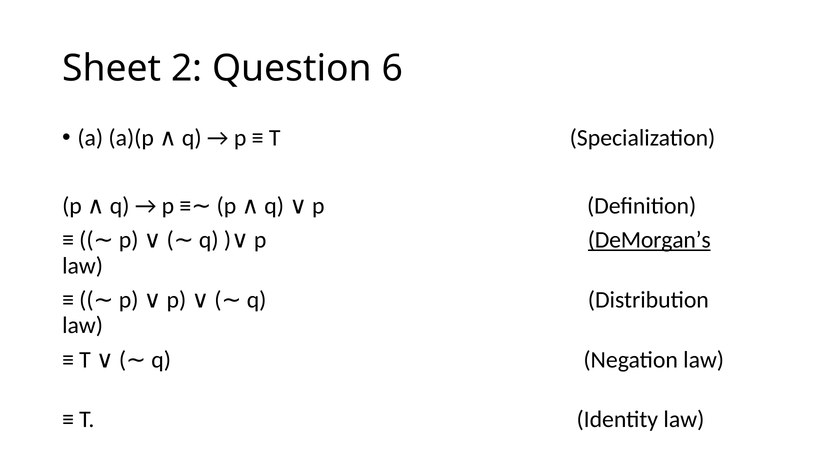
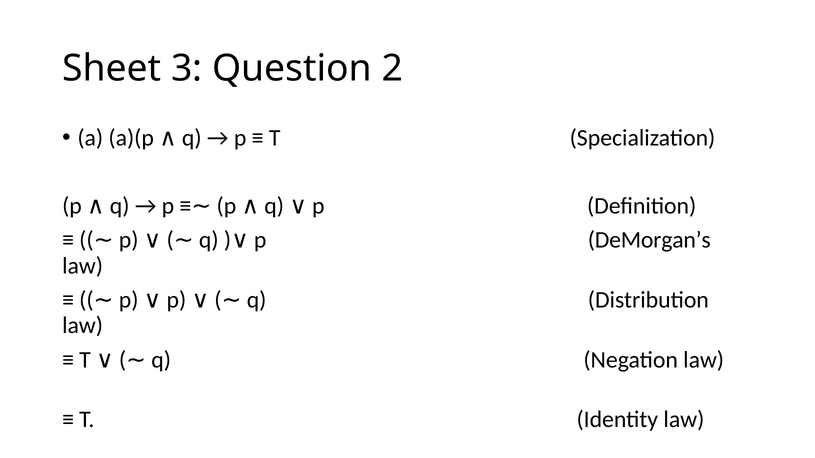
2: 2 -> 3
6: 6 -> 2
DeMorgan’s underline: present -> none
